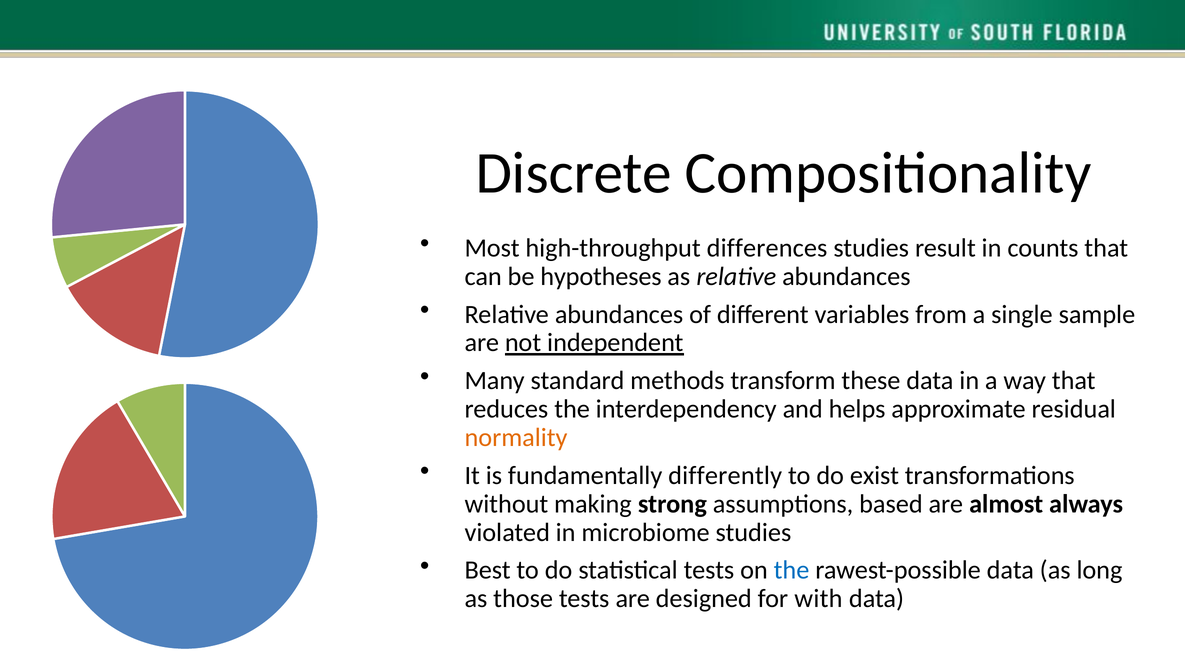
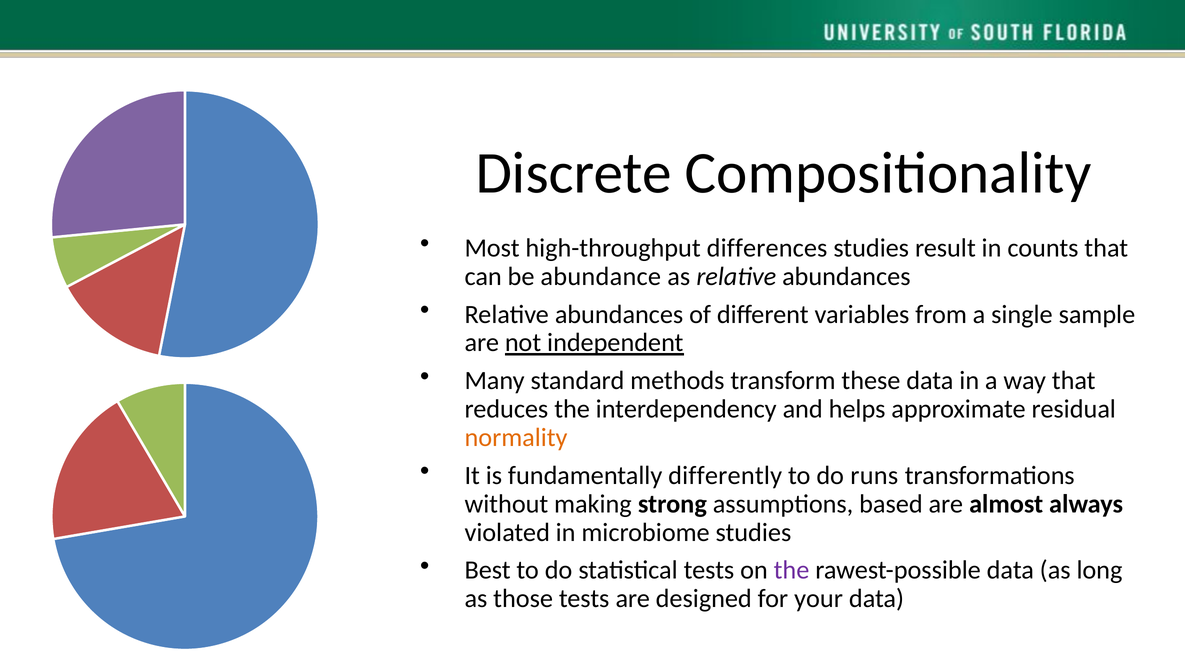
hypotheses: hypotheses -> abundance
exist: exist -> runs
the at (792, 570) colour: blue -> purple
with: with -> your
